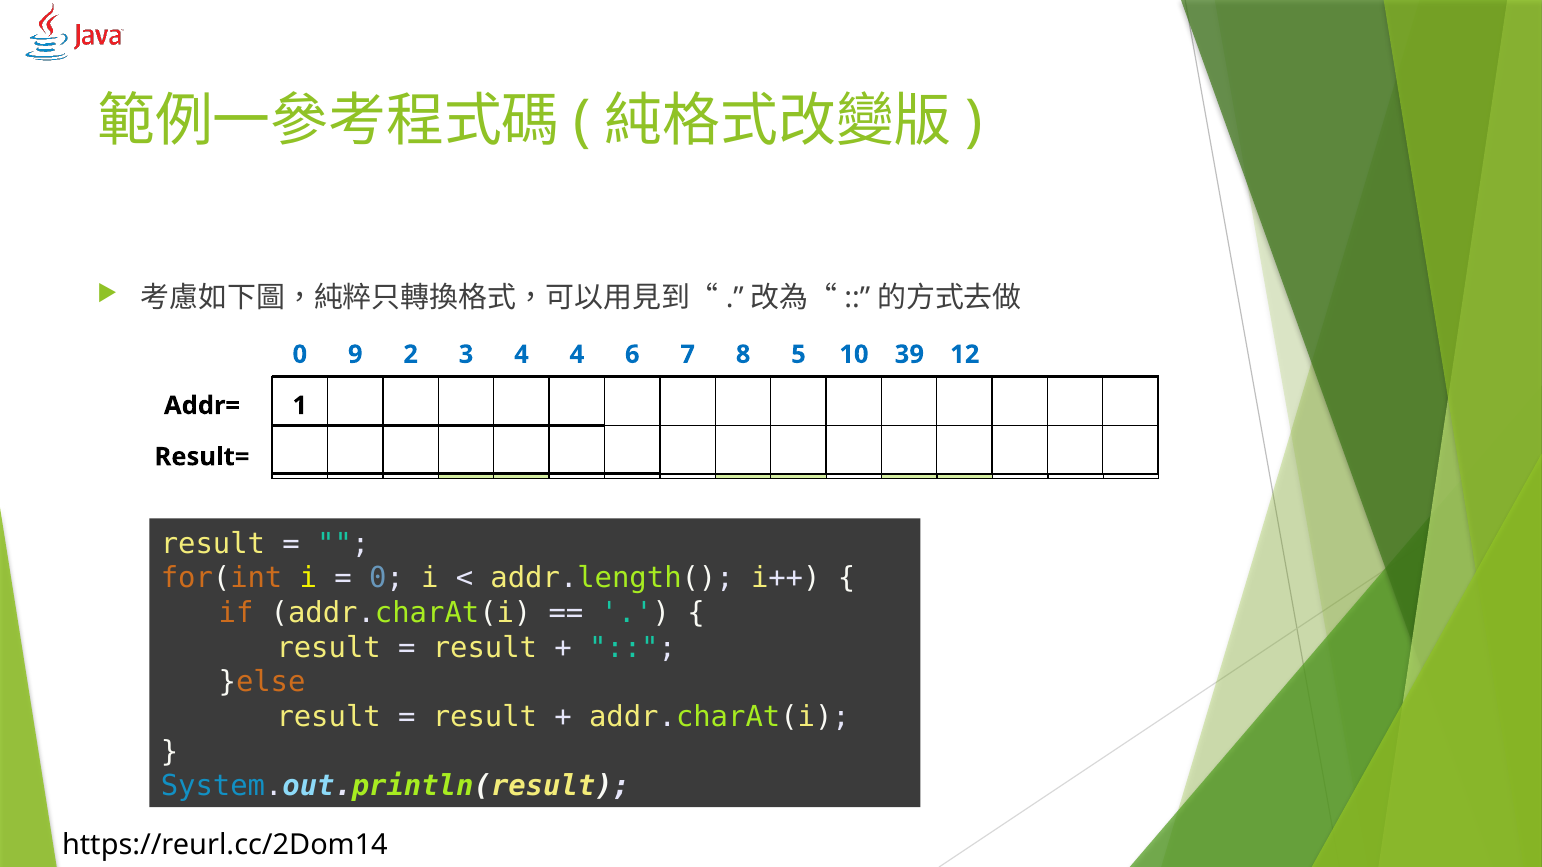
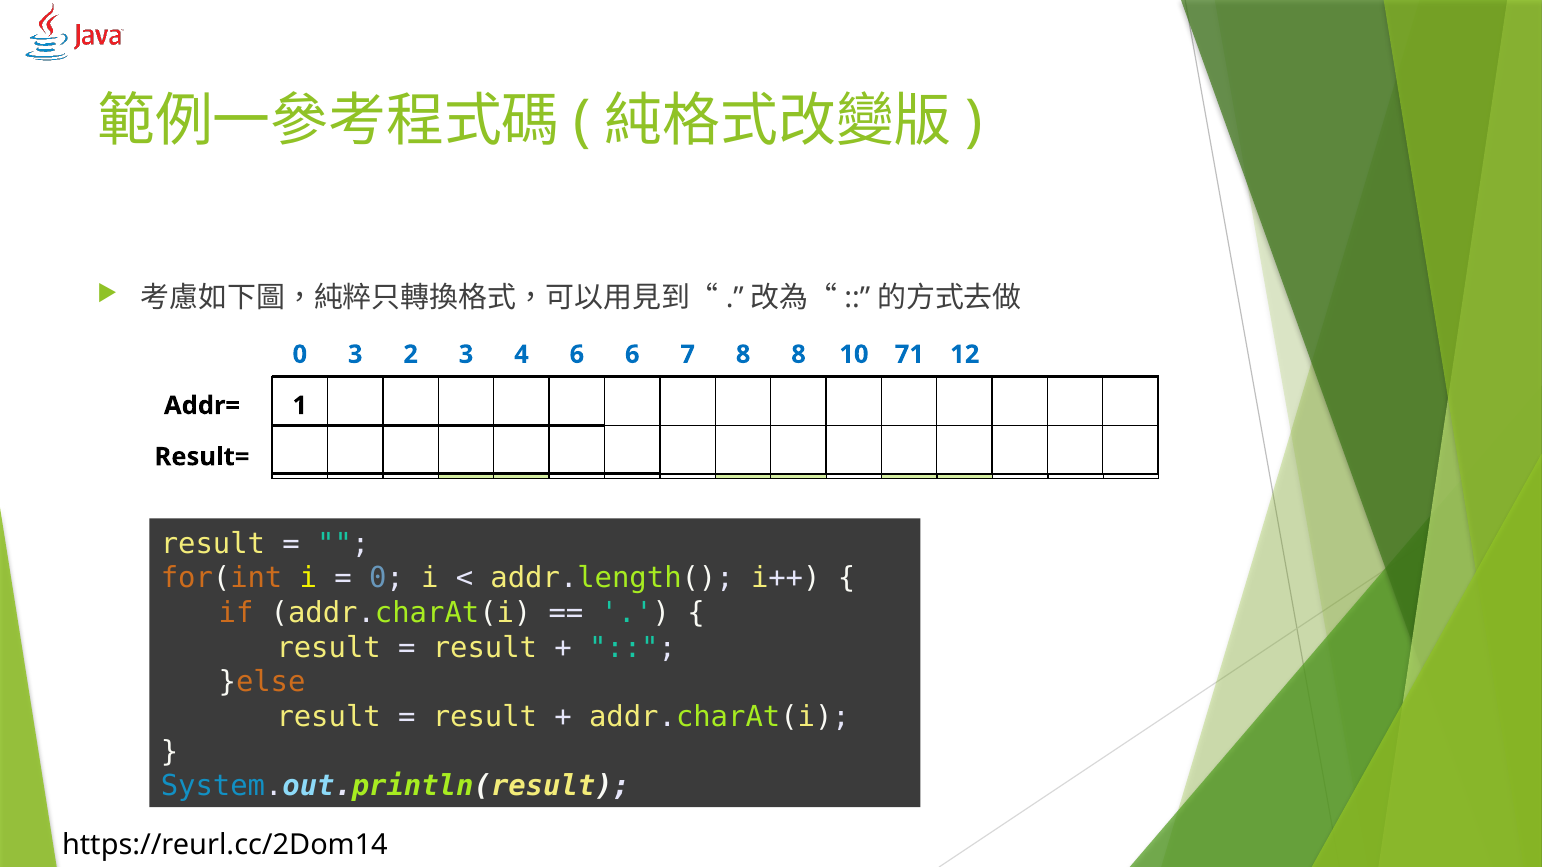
0 9: 9 -> 3
4 4: 4 -> 6
8 5: 5 -> 8
39: 39 -> 71
